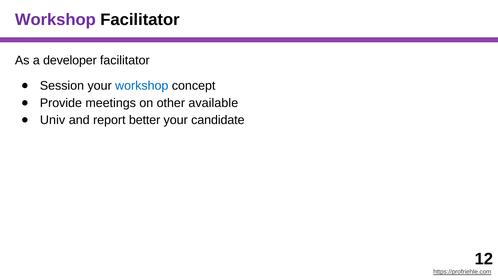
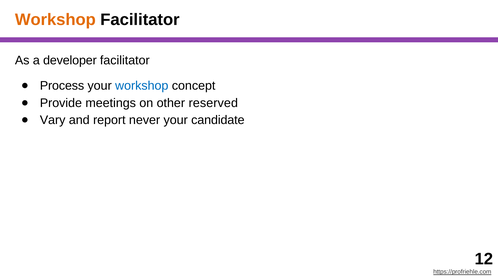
Workshop at (55, 20) colour: purple -> orange
Session: Session -> Process
available: available -> reserved
Univ: Univ -> Vary
better: better -> never
